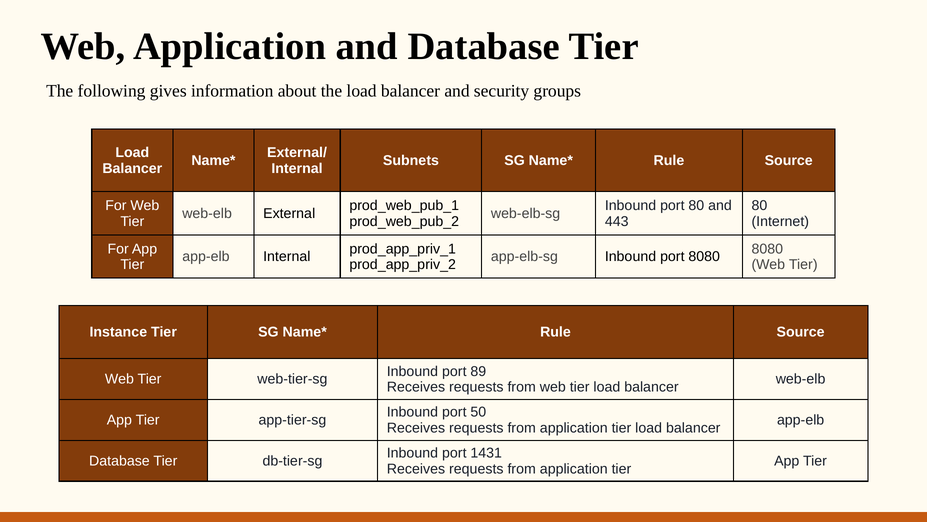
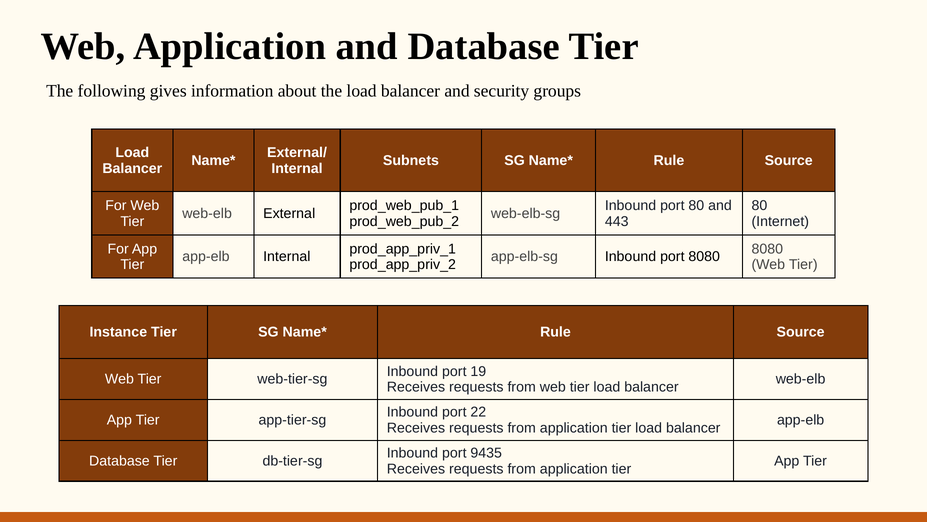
89: 89 -> 19
50: 50 -> 22
1431: 1431 -> 9435
